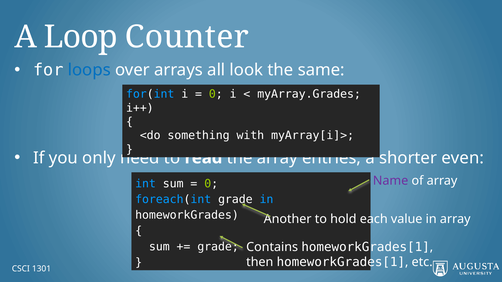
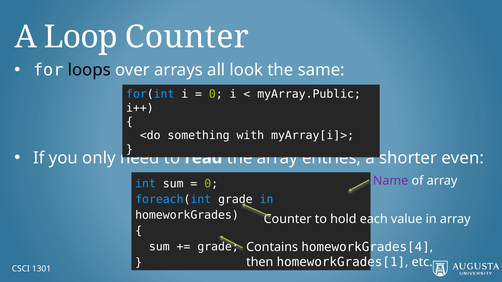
loops colour: blue -> black
myArray.Grades: myArray.Grades -> myArray.Public
Another at (288, 219): Another -> Counter
Contains homeworkGrades[1: homeworkGrades[1 -> homeworkGrades[4
